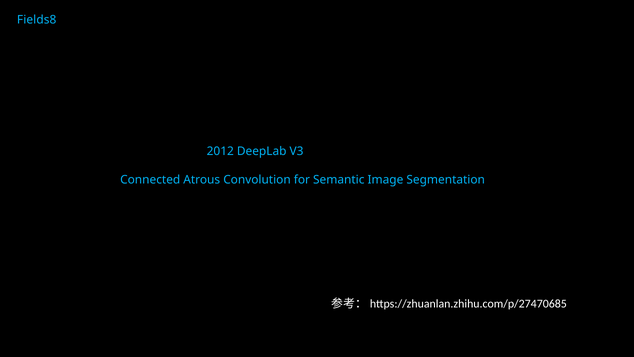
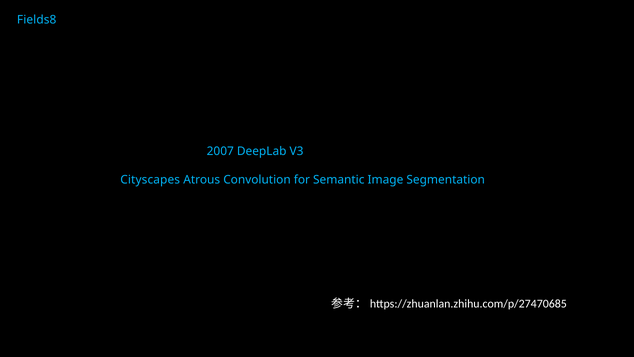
2012: 2012 -> 2007
Connected: Connected -> Cityscapes
